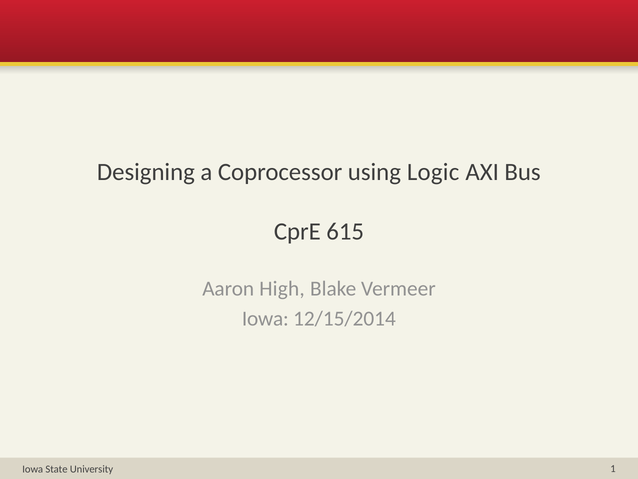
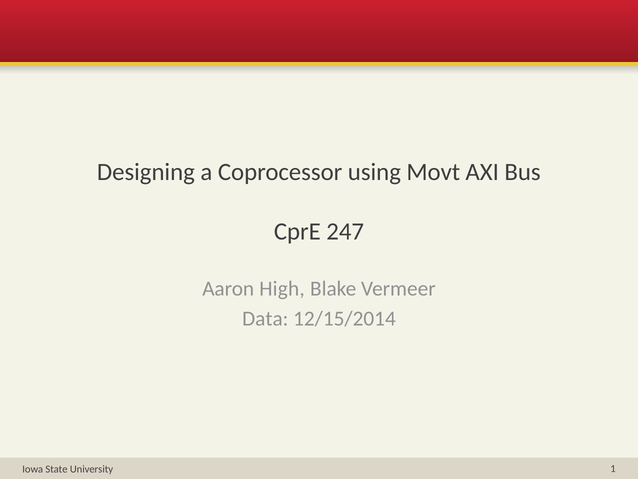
Logic: Logic -> Movt
615: 615 -> 247
Iowa at (265, 318): Iowa -> Data
